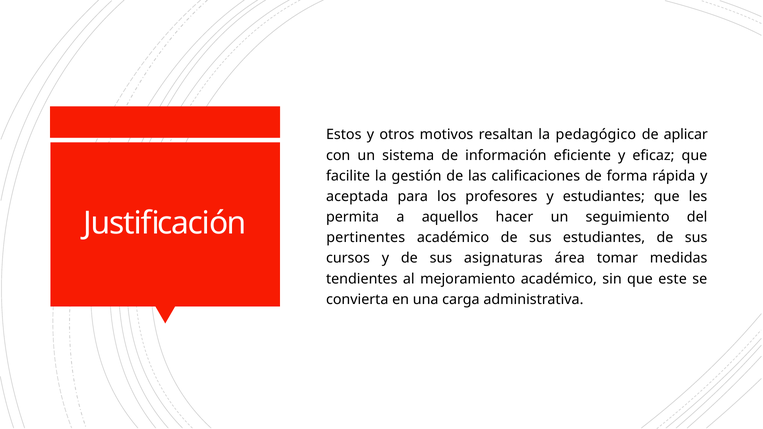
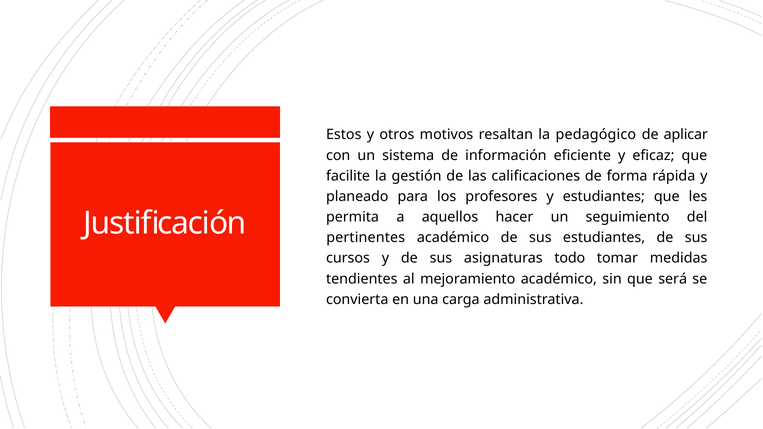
aceptada: aceptada -> planeado
área: área -> todo
este: este -> será
